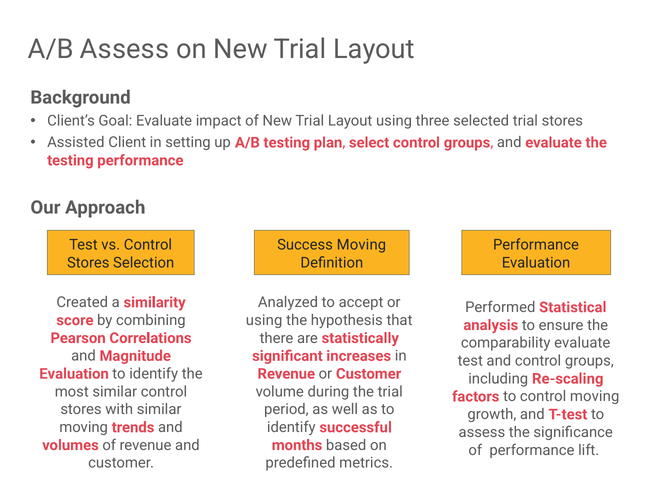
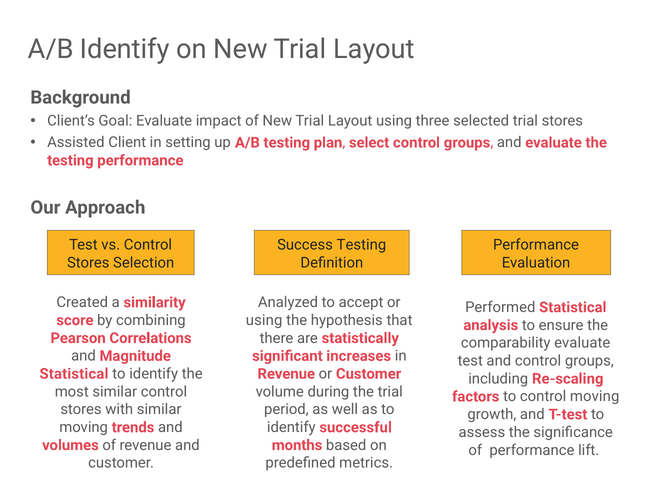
A/B Assess: Assess -> Identify
Success Moving: Moving -> Testing
Evaluation at (74, 374): Evaluation -> Statistical
